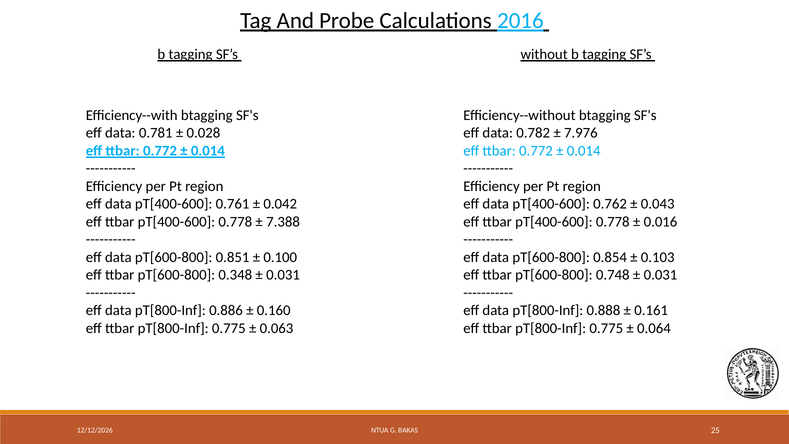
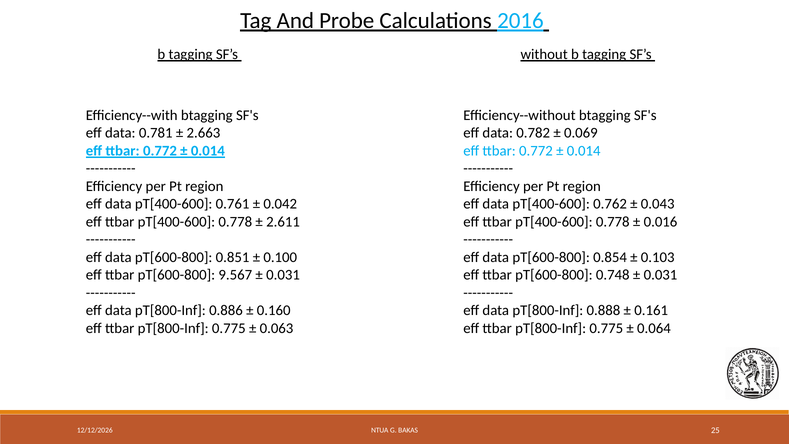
0.028: 0.028 -> 2.663
7.976: 7.976 -> 0.069
7.388: 7.388 -> 2.611
0.348: 0.348 -> 9.567
